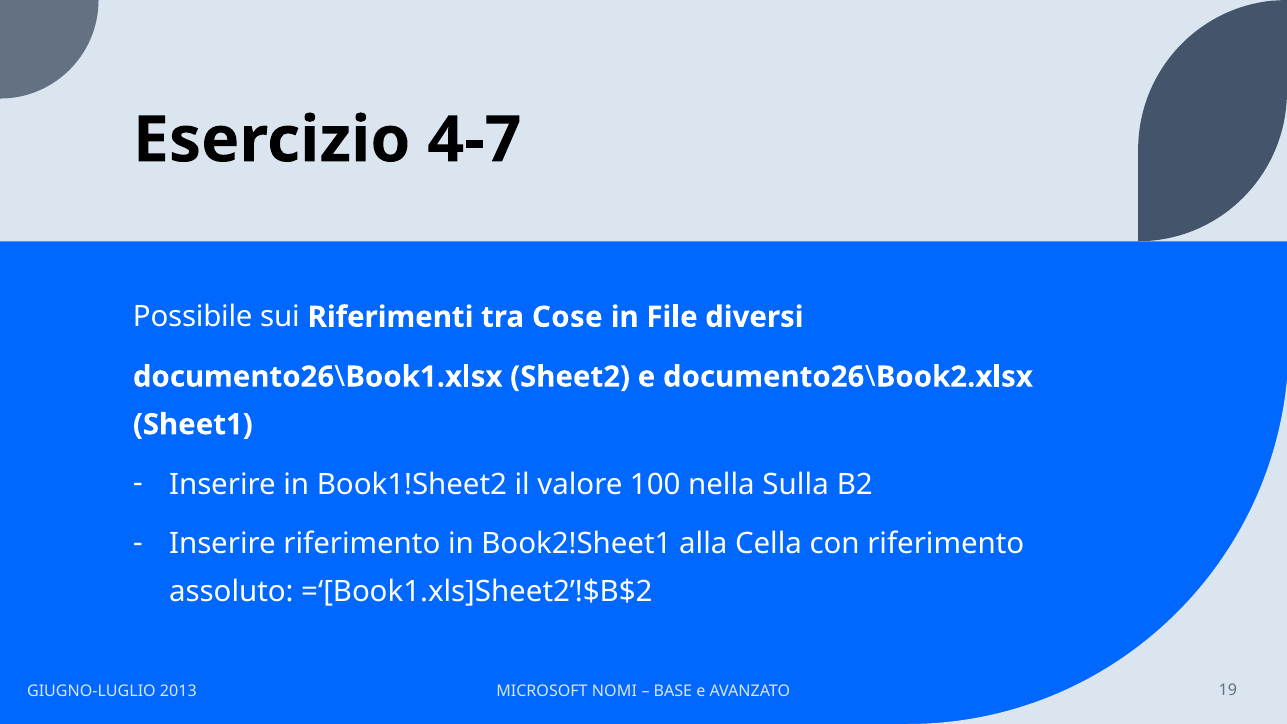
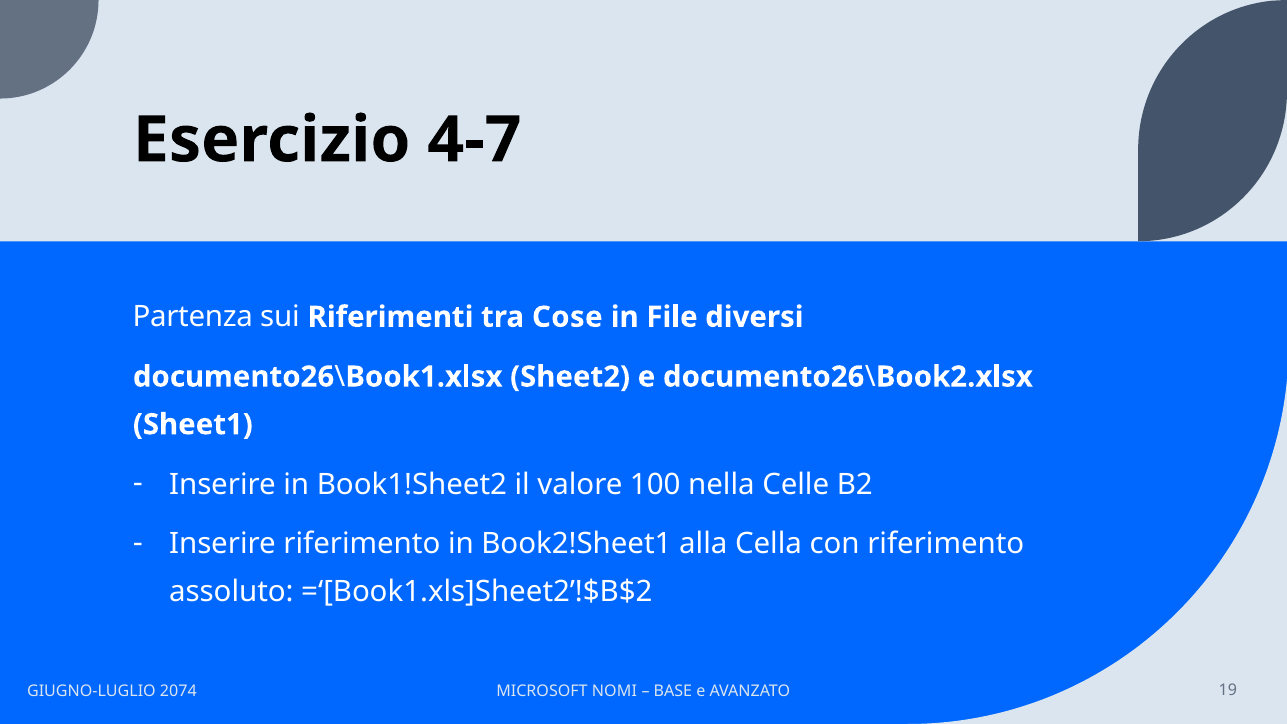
Possibile: Possibile -> Partenza
Sulla: Sulla -> Celle
2013: 2013 -> 2074
